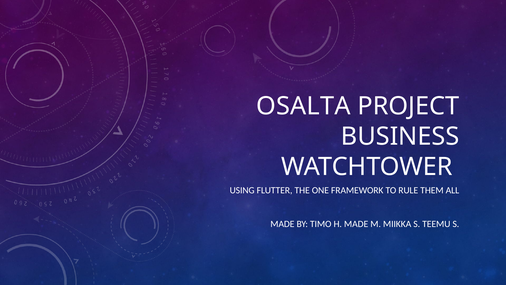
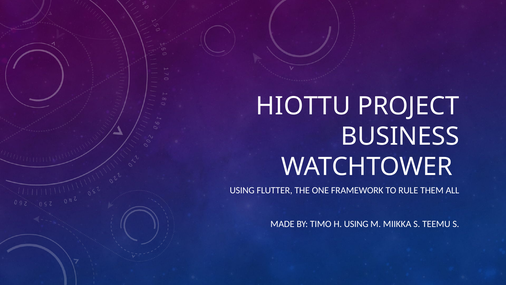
OSALTA: OSALTA -> HIOTTU
H MADE: MADE -> USING
